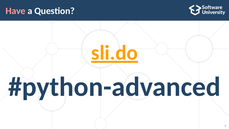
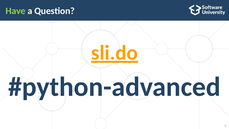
Have colour: pink -> light green
